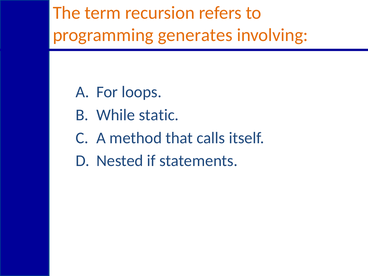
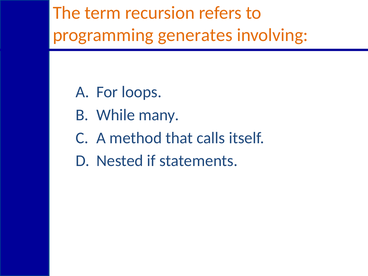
static: static -> many
